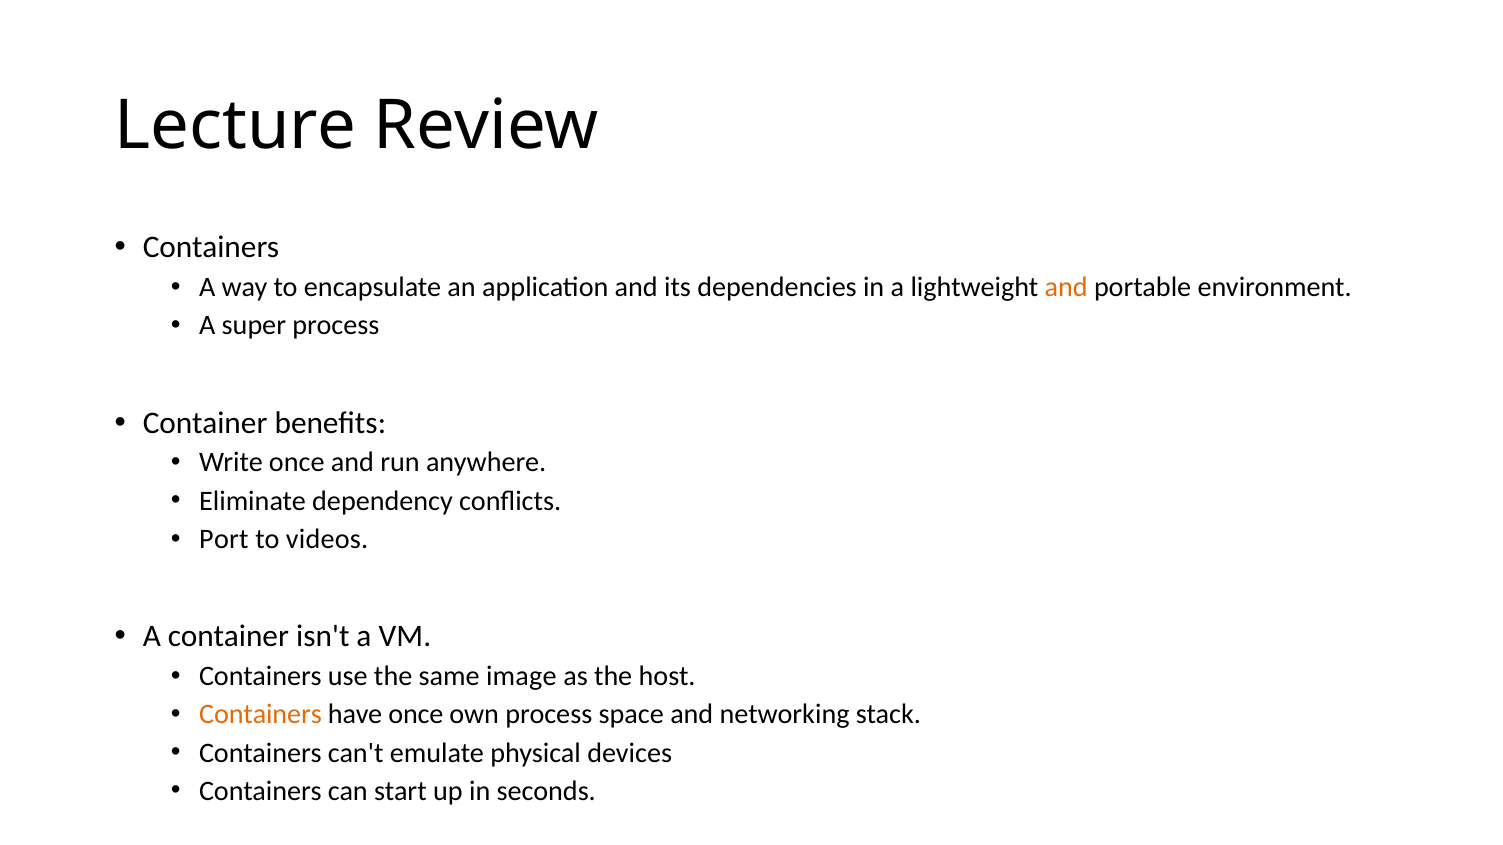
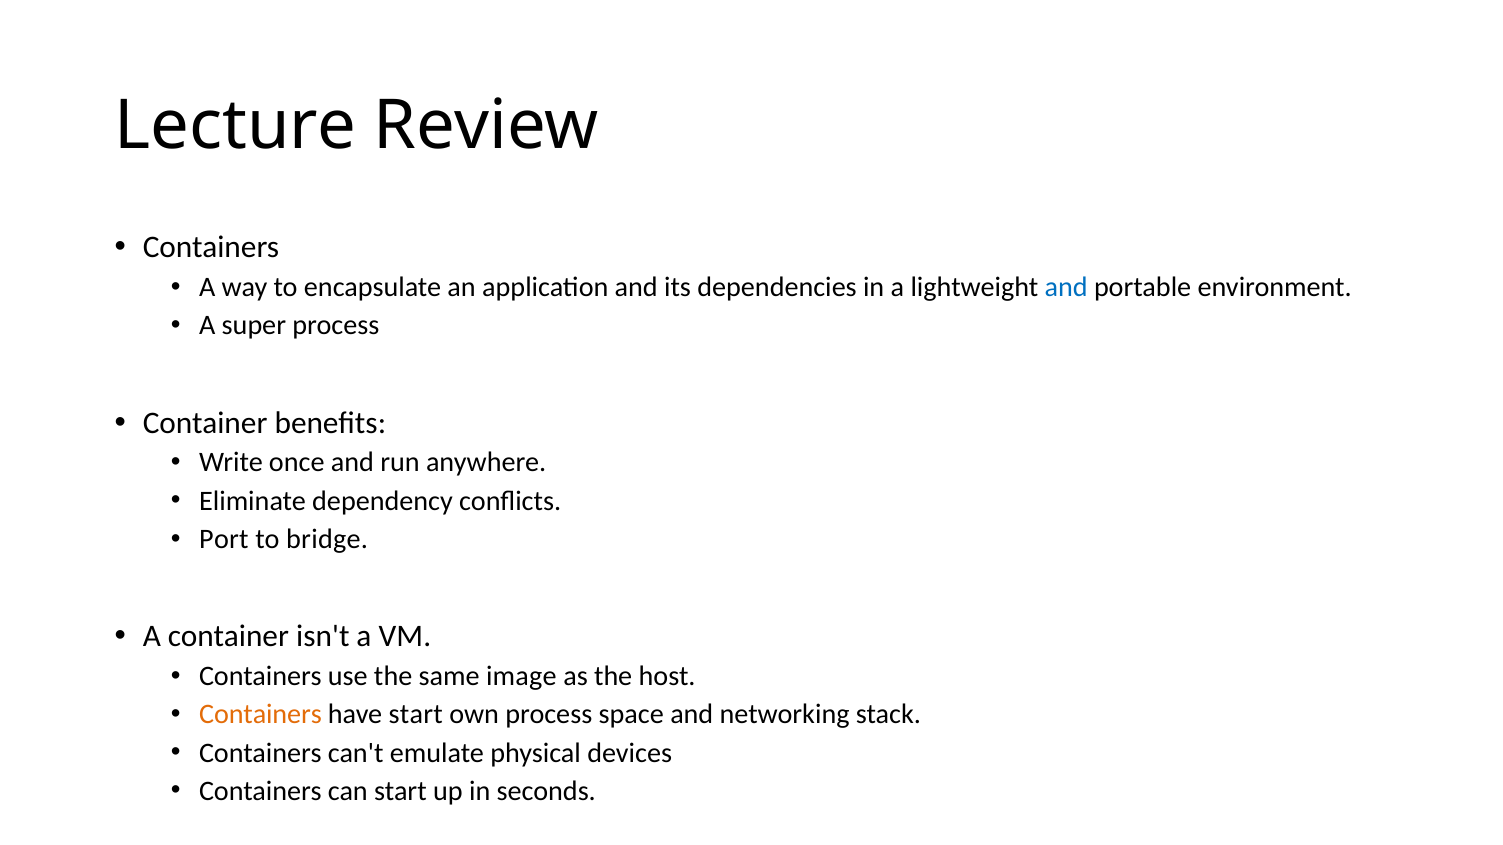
and at (1066, 287) colour: orange -> blue
videos: videos -> bridge
have once: once -> start
